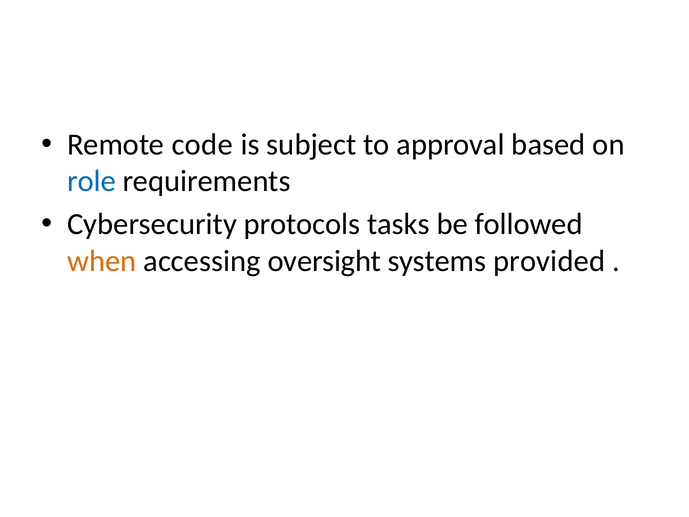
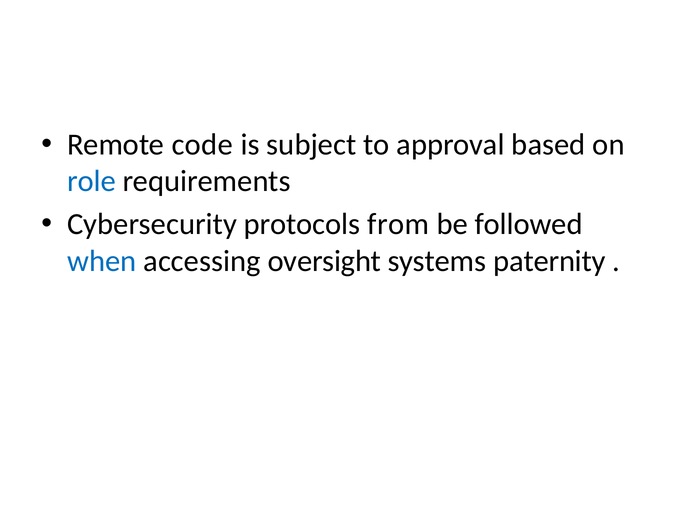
tasks: tasks -> from
when colour: orange -> blue
provided: provided -> paternity
